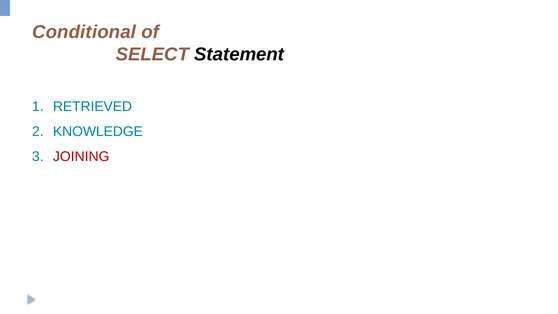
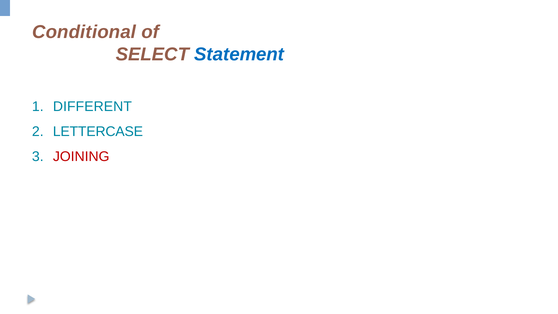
Statement colour: black -> blue
RETRIEVED: RETRIEVED -> DIFFERENT
KNOWLEDGE: KNOWLEDGE -> LETTERCASE
